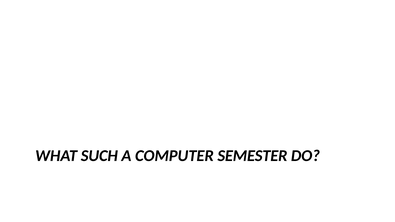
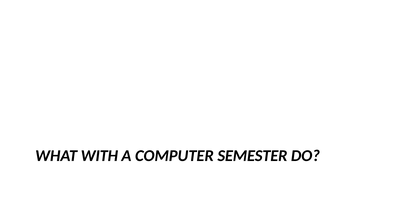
SUCH: SUCH -> WITH
